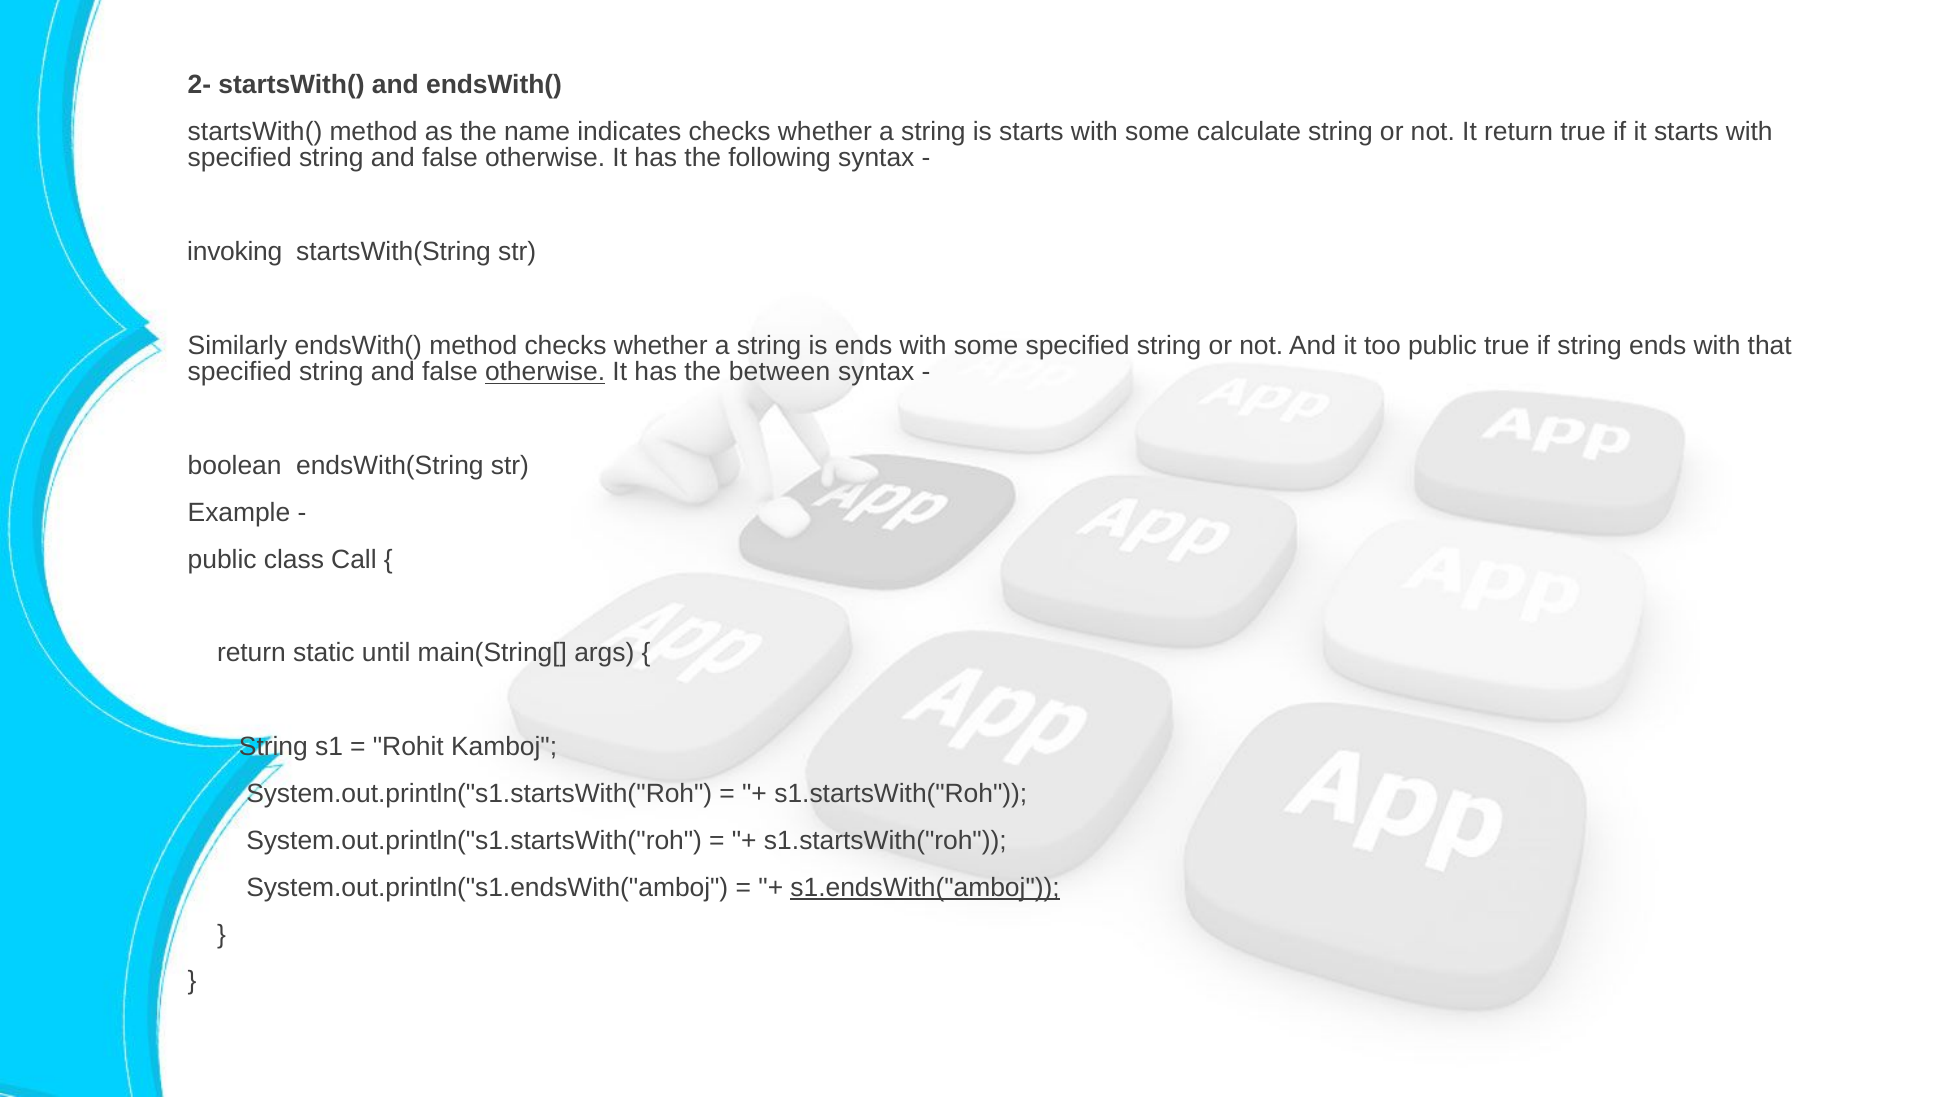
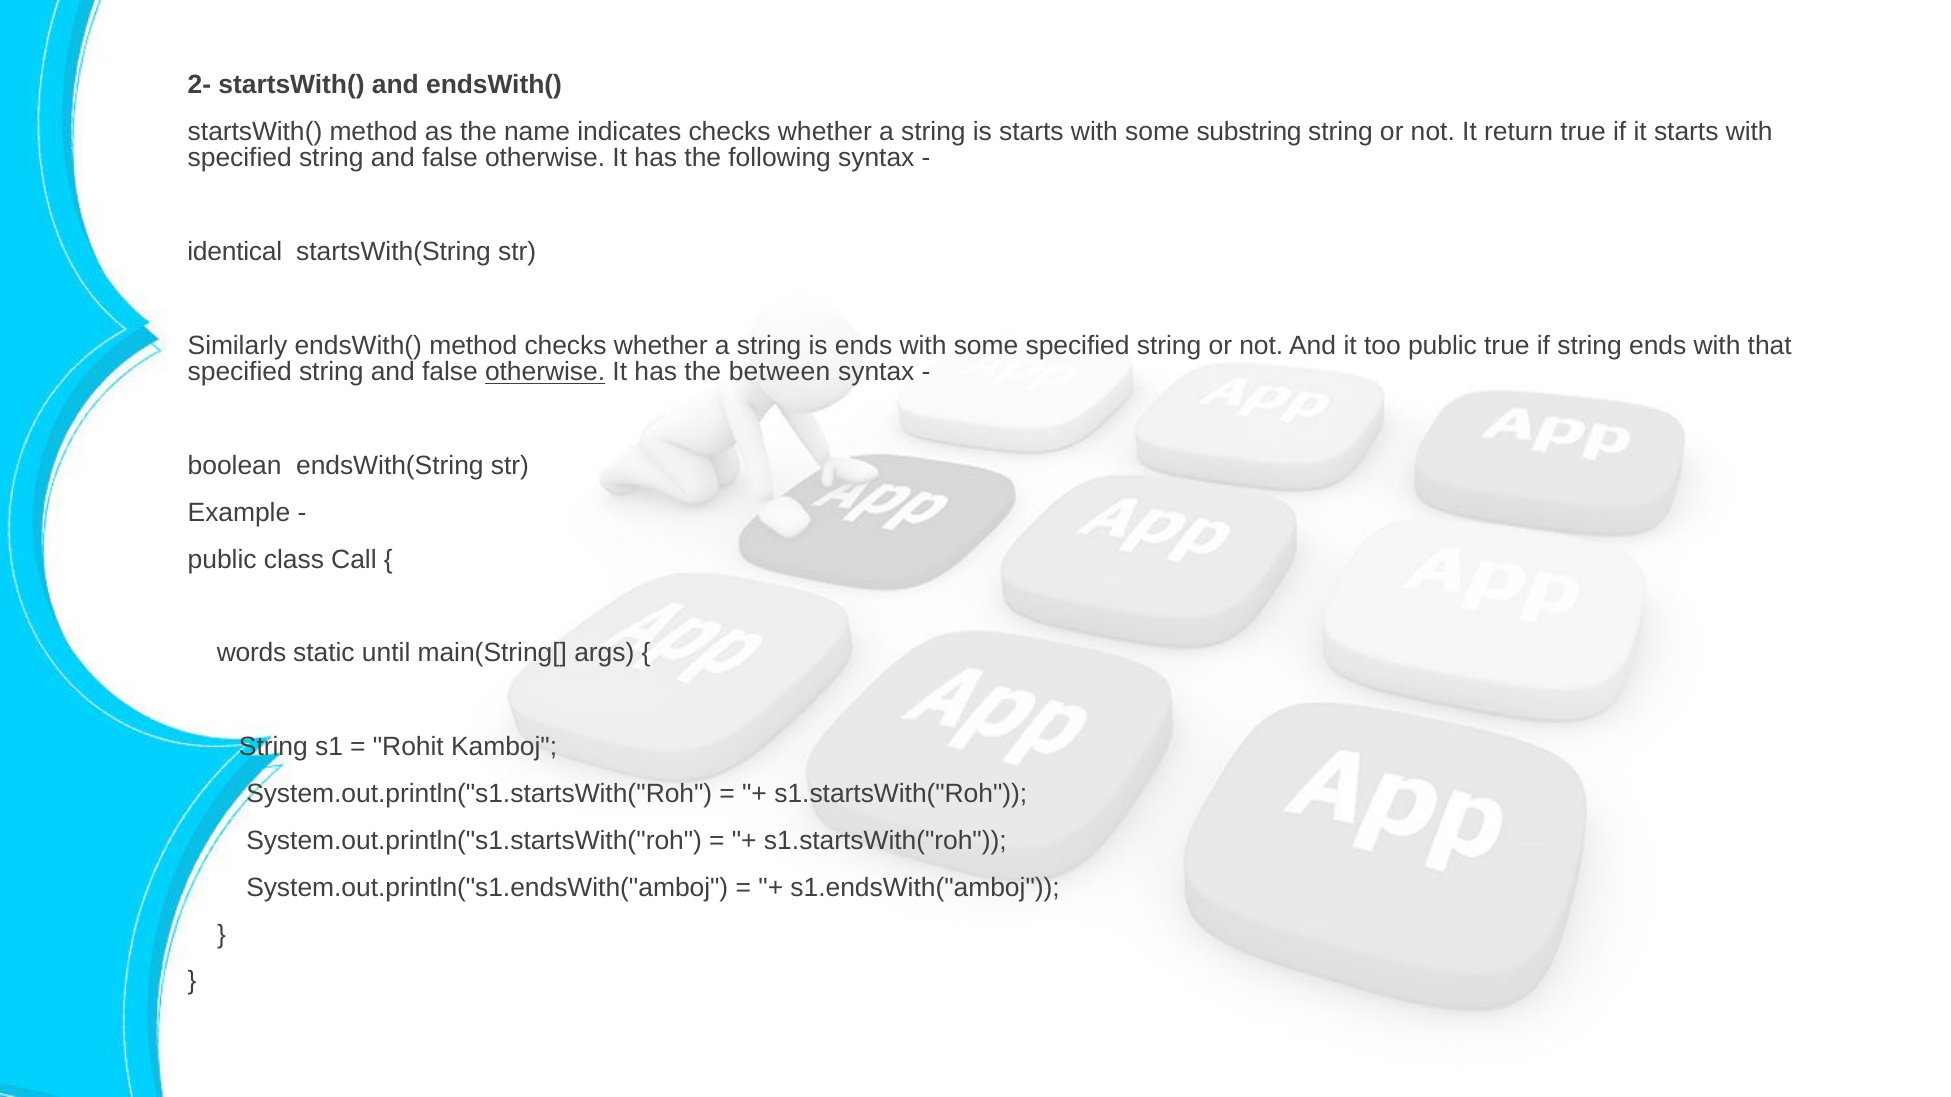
calculate: calculate -> substring
invoking: invoking -> identical
return at (251, 653): return -> words
s1.endsWith("amboj underline: present -> none
